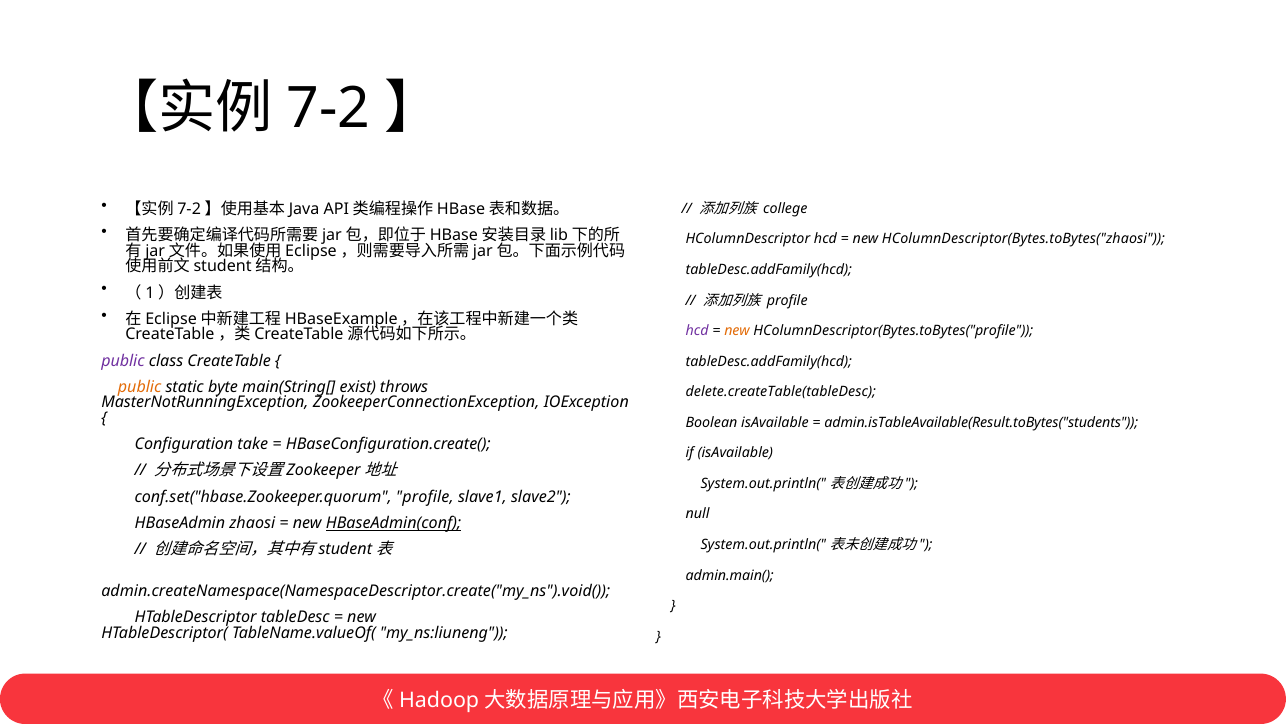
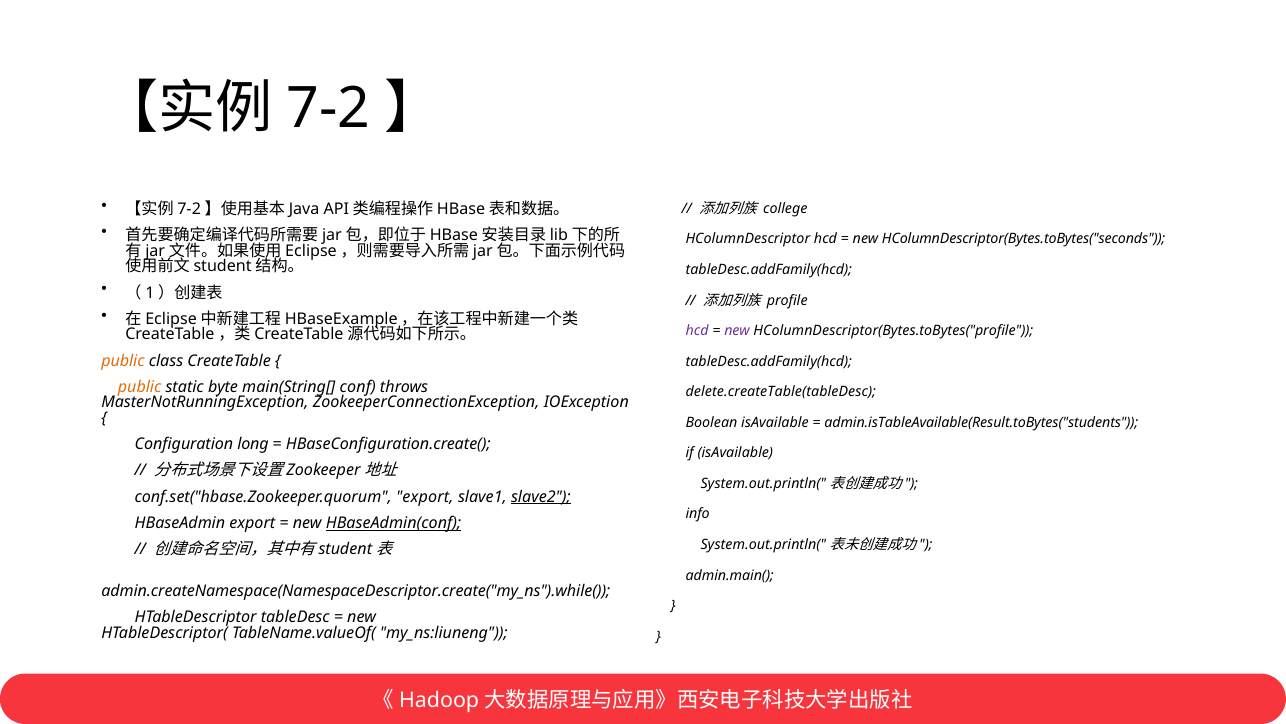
HColumnDescriptor(Bytes.toBytes("zhaosi: HColumnDescriptor(Bytes.toBytes("zhaosi -> HColumnDescriptor(Bytes.toBytes("seconds
new at (737, 331) colour: orange -> purple
public at (123, 361) colour: purple -> orange
exist: exist -> conf
take: take -> long
conf.set("hbase.Zookeeper.quorum profile: profile -> export
slave2 underline: none -> present
null: null -> info
HBaseAdmin zhaosi: zhaosi -> export
admin.createNamespace(NamespaceDescriptor.create("my_ns").void(: admin.createNamespace(NamespaceDescriptor.create("my_ns").void( -> admin.createNamespace(NamespaceDescriptor.create("my_ns").while(
